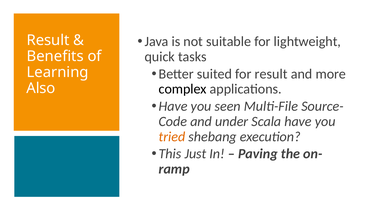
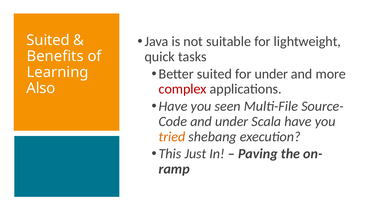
Result at (48, 40): Result -> Suited
for result: result -> under
complex colour: black -> red
